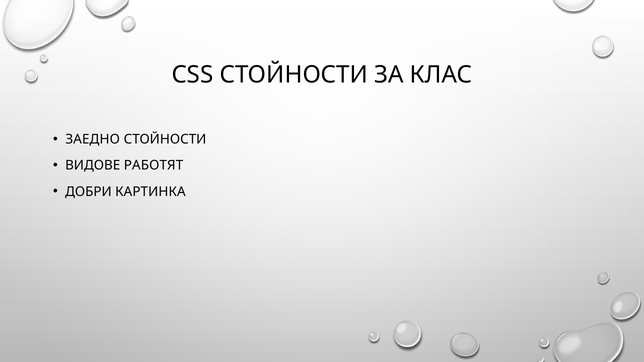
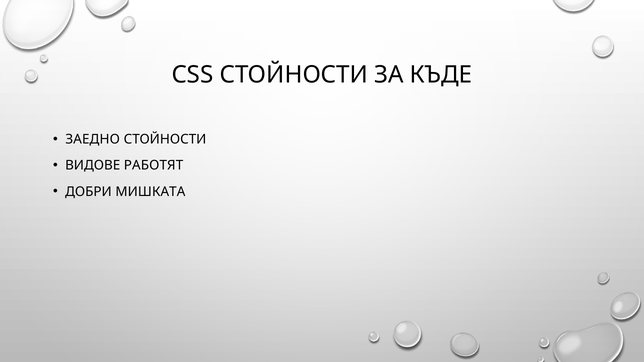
КЛАС: КЛАС -> КЪДЕ
КАРТИНКА: КАРТИНКА -> МИШКАТА
